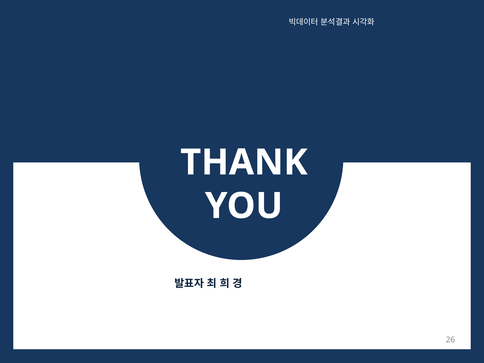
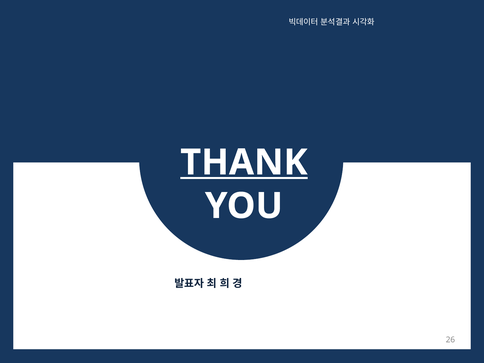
THANK underline: none -> present
